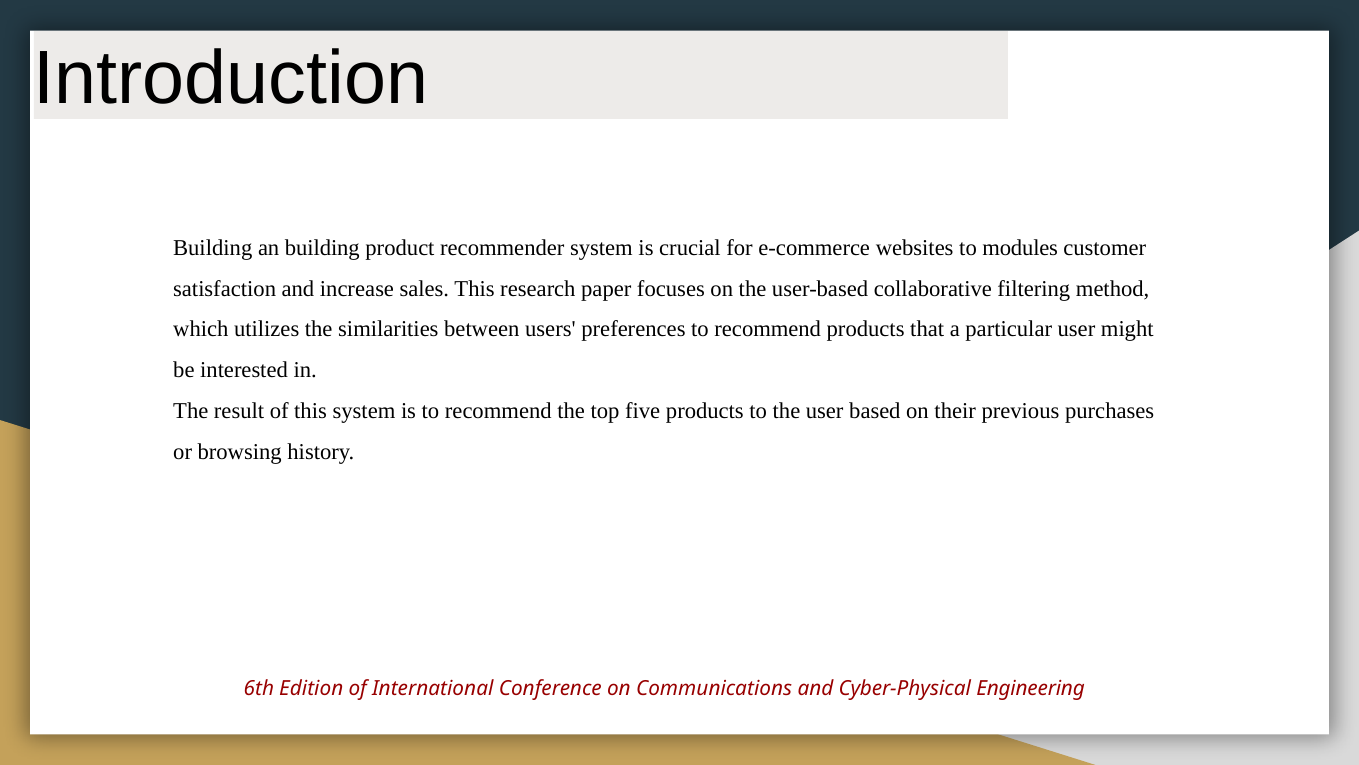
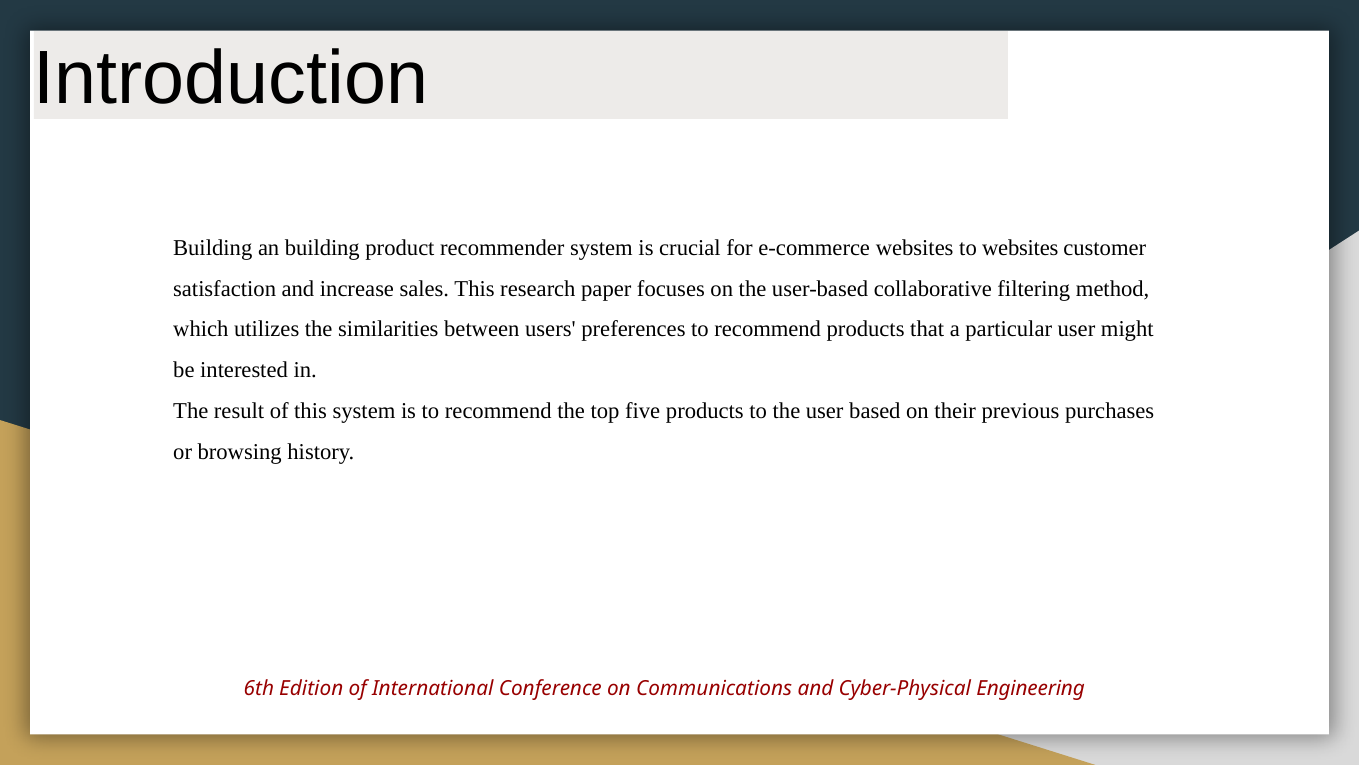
to modules: modules -> websites
